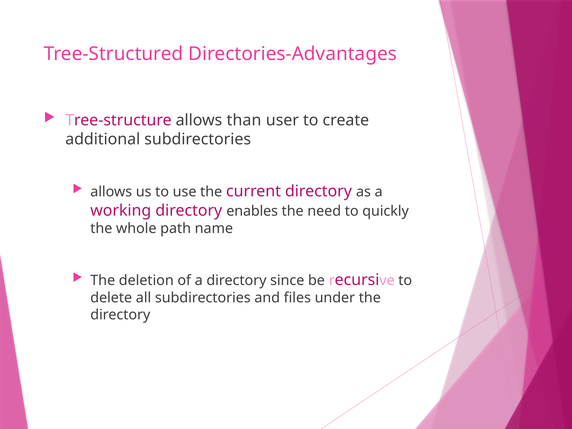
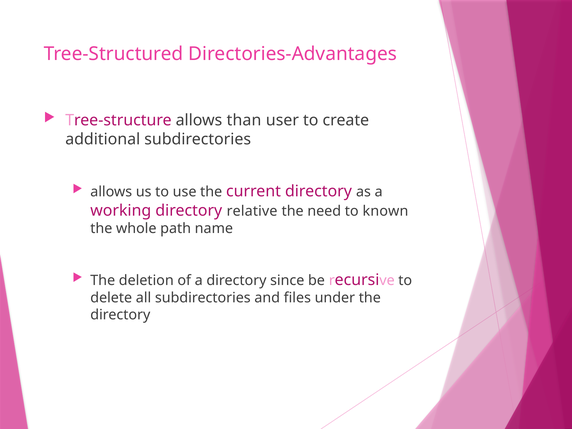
enables: enables -> relative
quickly: quickly -> known
